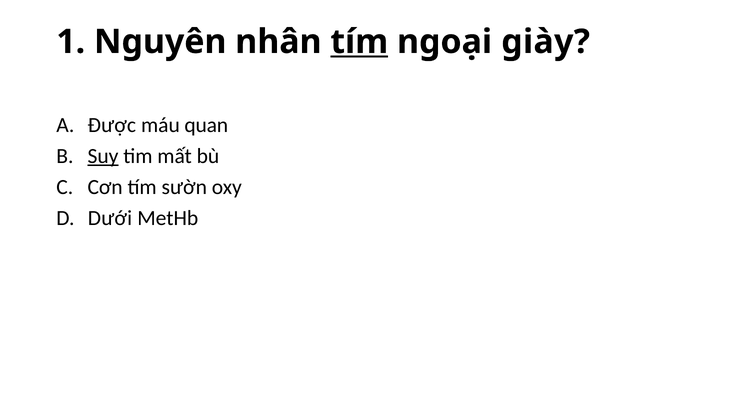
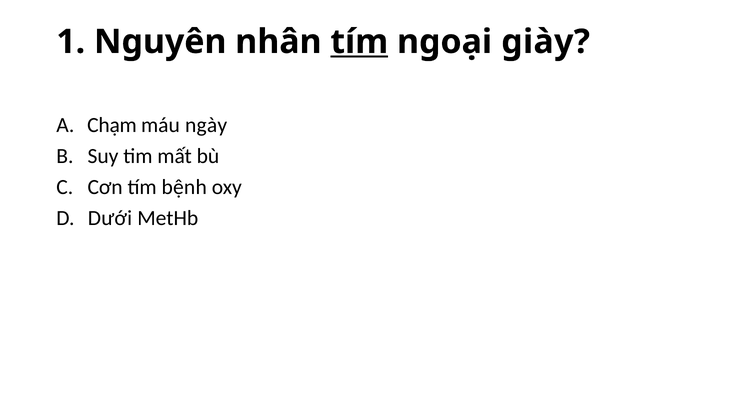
Được: Được -> Chạm
quan: quan -> ngày
Suy underline: present -> none
sườn: sườn -> bệnh
